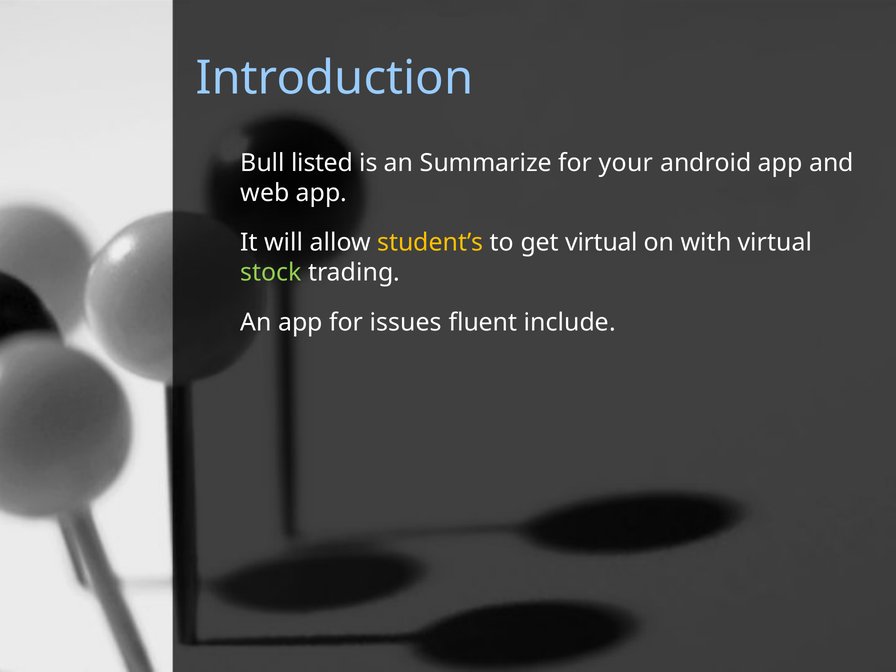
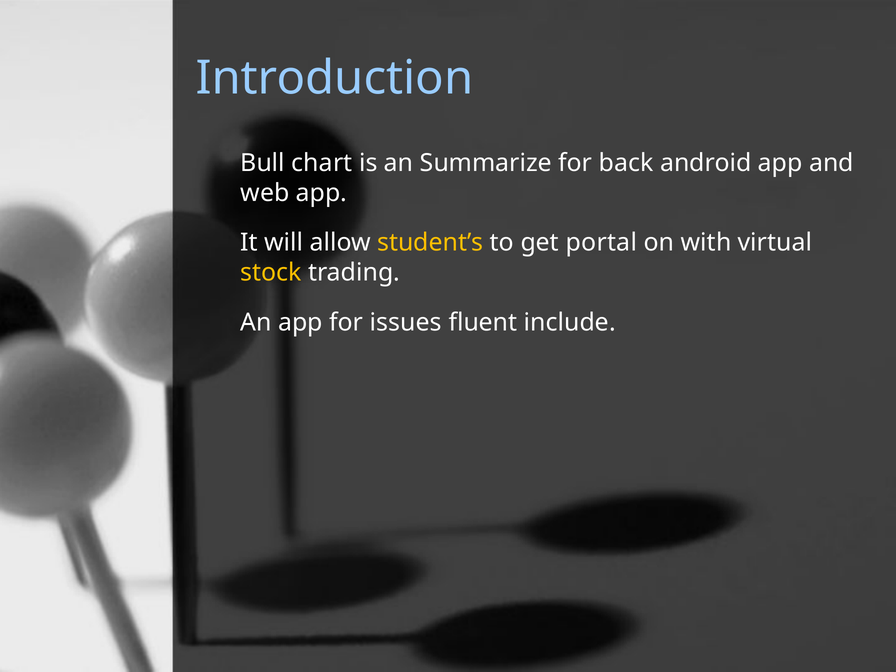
listed: listed -> chart
your: your -> back
get virtual: virtual -> portal
stock colour: light green -> yellow
